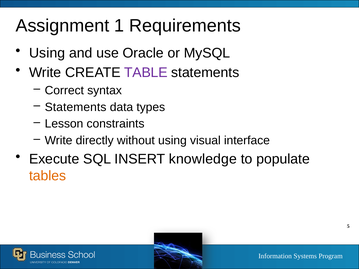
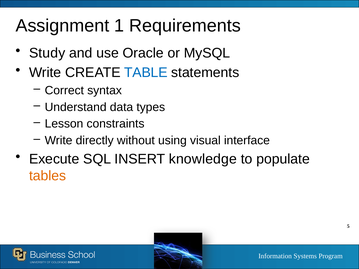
Using at (47, 53): Using -> Study
TABLE colour: purple -> blue
Statements at (76, 107): Statements -> Understand
